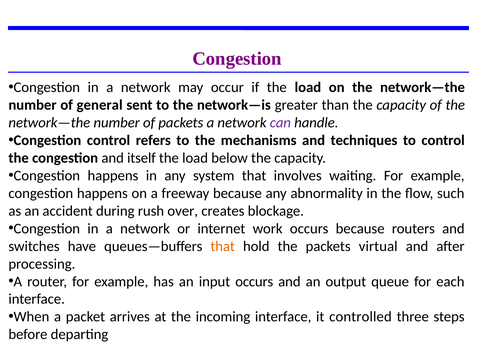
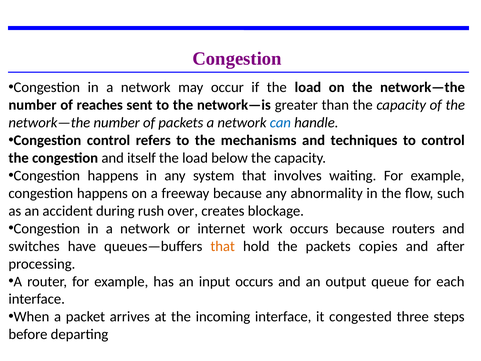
general: general -> reaches
can colour: purple -> blue
virtual: virtual -> copies
controlled: controlled -> congested
